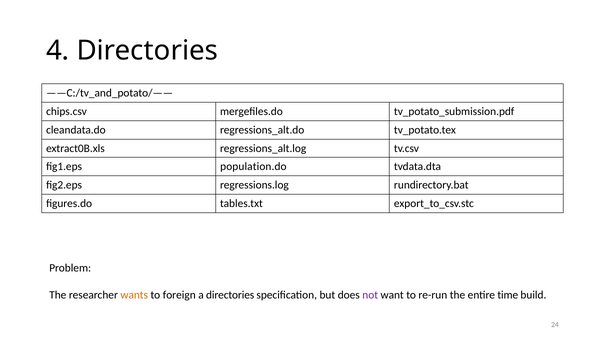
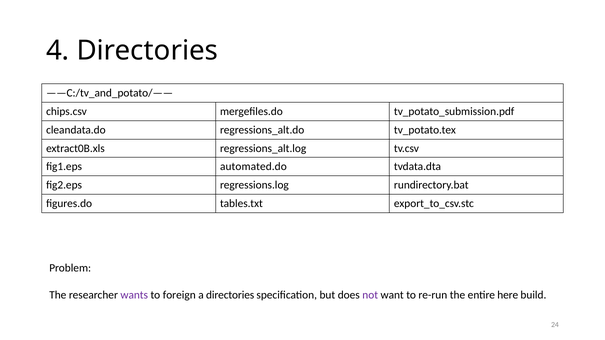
population.do: population.do -> automated.do
wants colour: orange -> purple
time: time -> here
